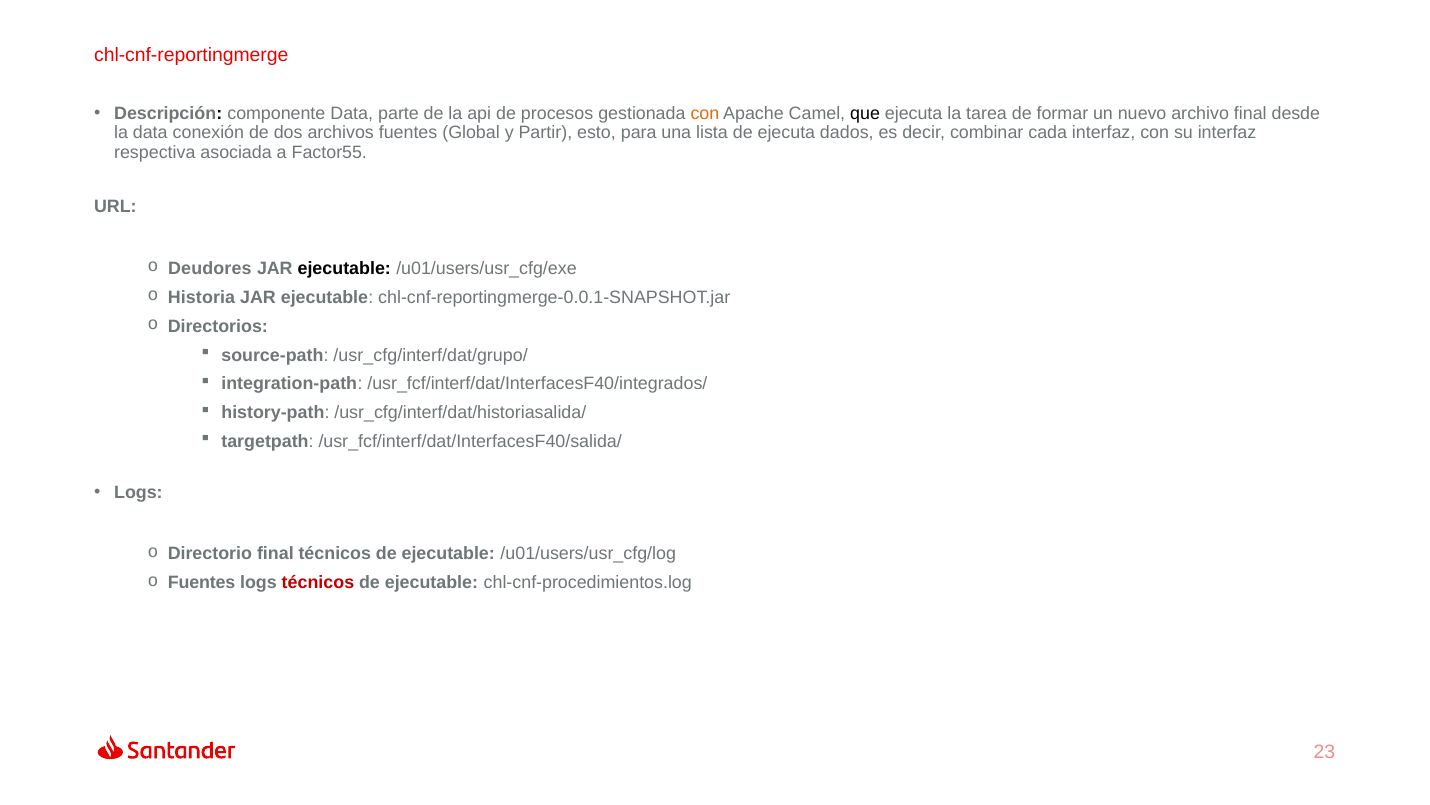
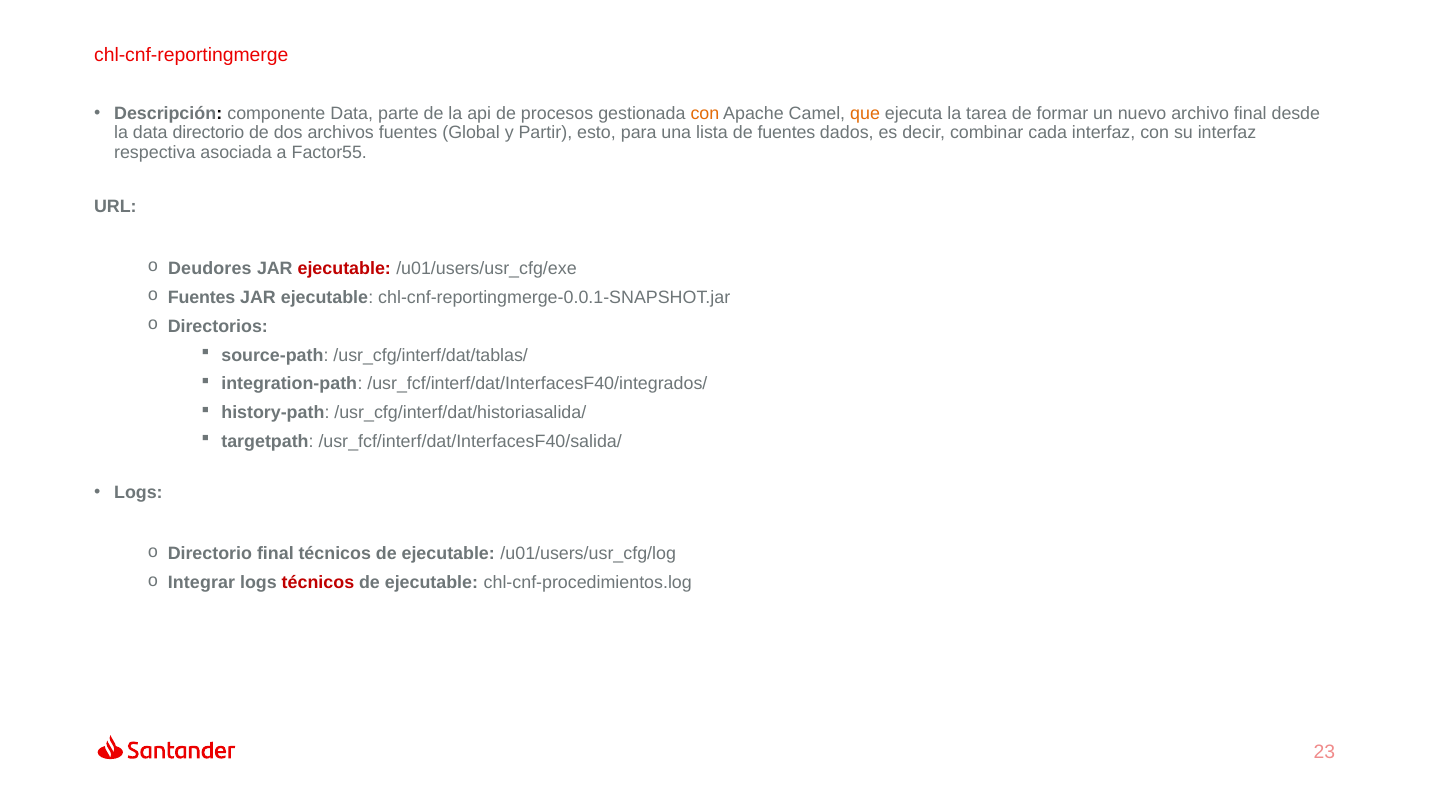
que colour: black -> orange
data conexión: conexión -> directorio
de ejecuta: ejecuta -> fuentes
ejecutable at (344, 268) colour: black -> red
Historia at (201, 297): Historia -> Fuentes
/usr_cfg/interf/dat/grupo/: /usr_cfg/interf/dat/grupo/ -> /usr_cfg/interf/dat/tablas/
Fuentes at (202, 582): Fuentes -> Integrar
